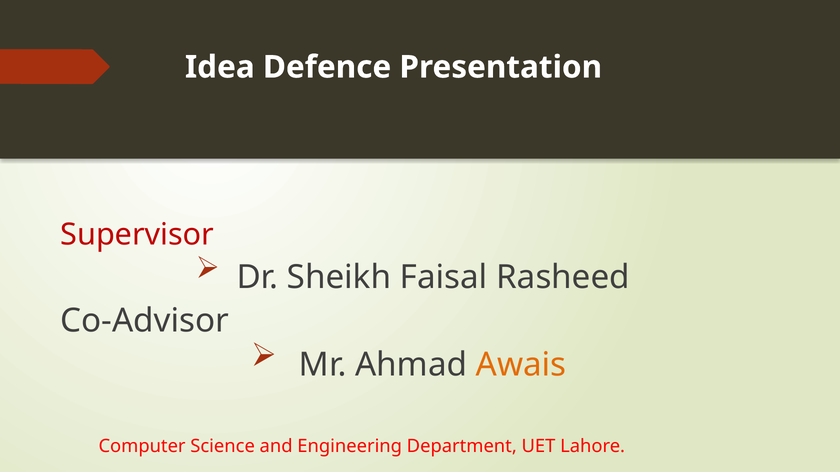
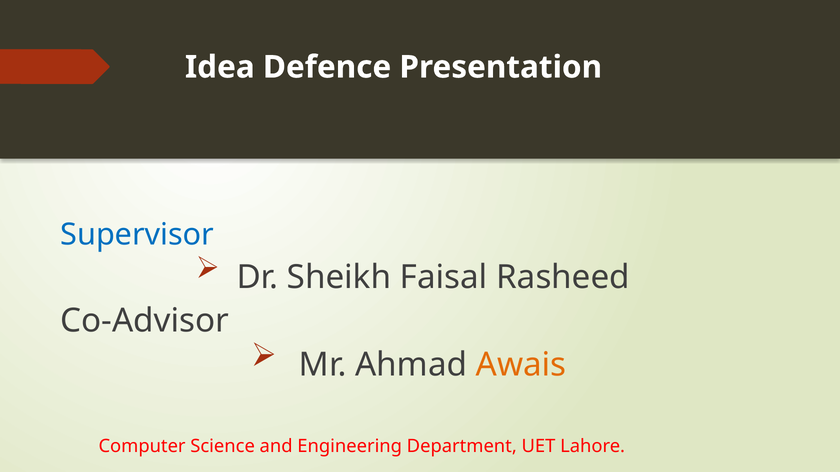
Supervisor colour: red -> blue
